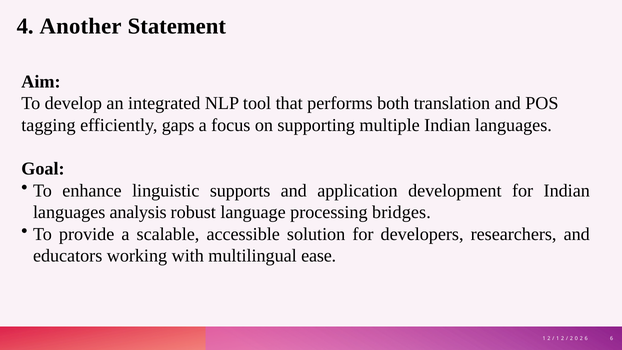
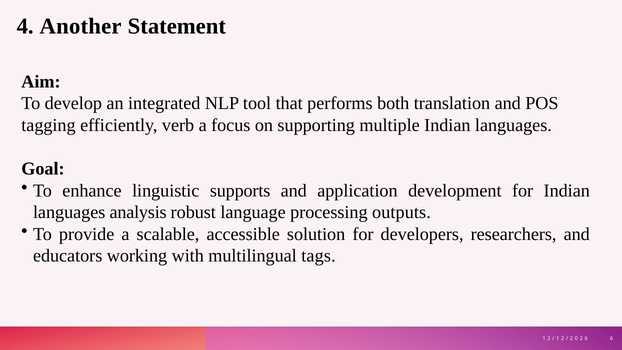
gaps: gaps -> verb
bridges: bridges -> outputs
ease: ease -> tags
